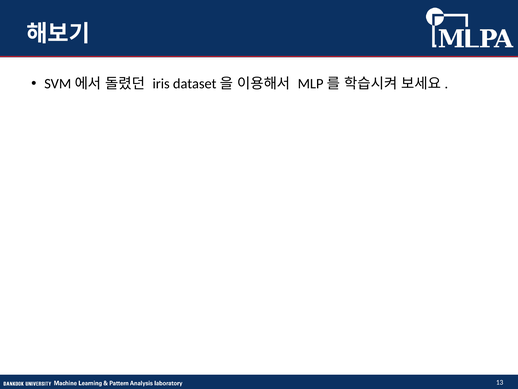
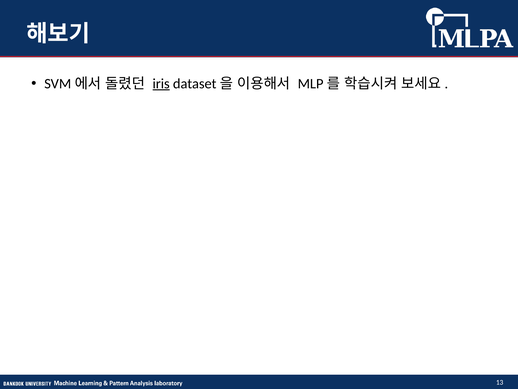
iris underline: none -> present
